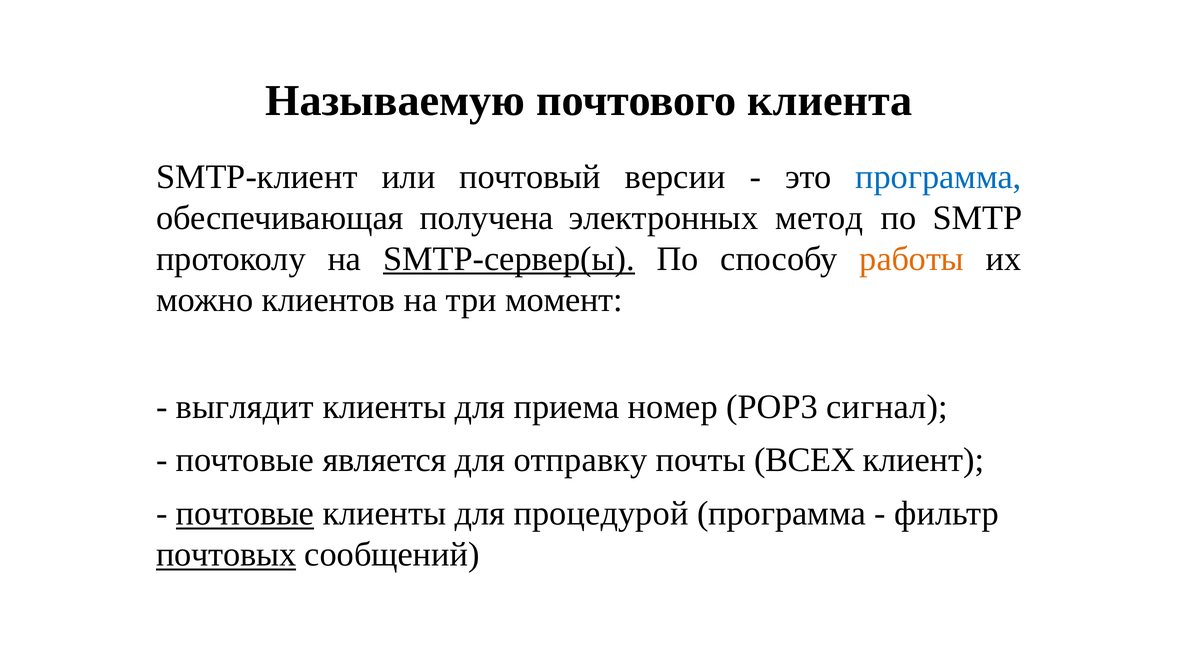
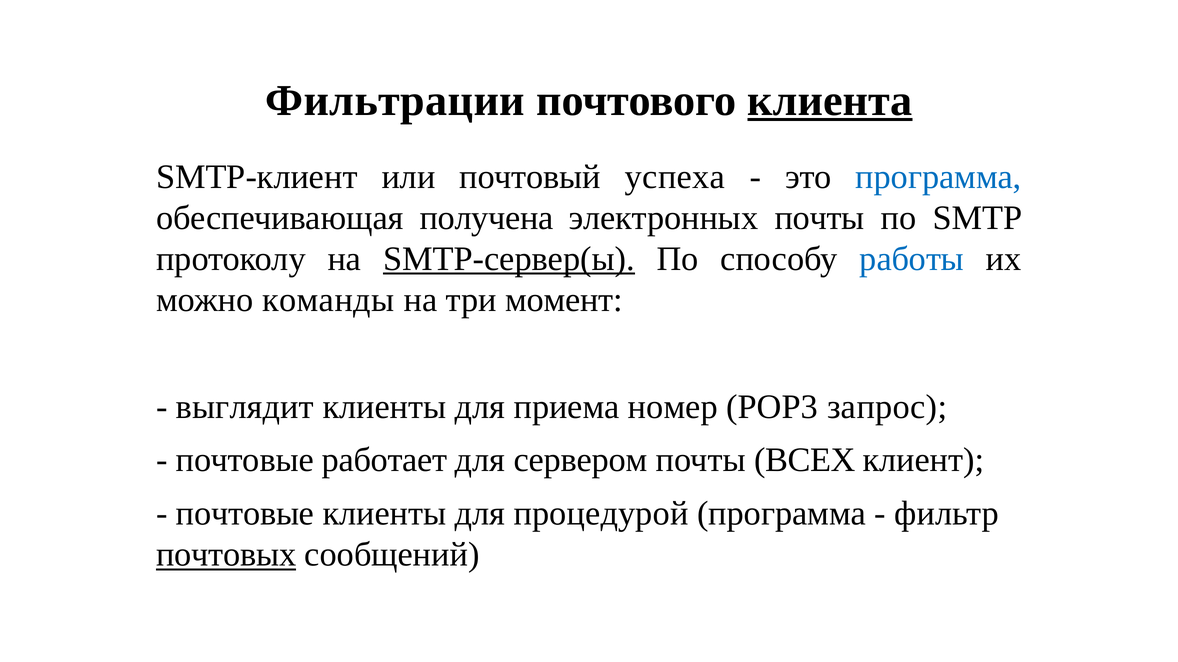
Называемую: Называемую -> Фильтрации
клиента underline: none -> present
версии: версии -> успеха
электронных метод: метод -> почты
работы colour: orange -> blue
клиентов: клиентов -> команды
сигнал: сигнал -> запрос
является: является -> работает
отправку: отправку -> сервером
почтовые at (245, 514) underline: present -> none
